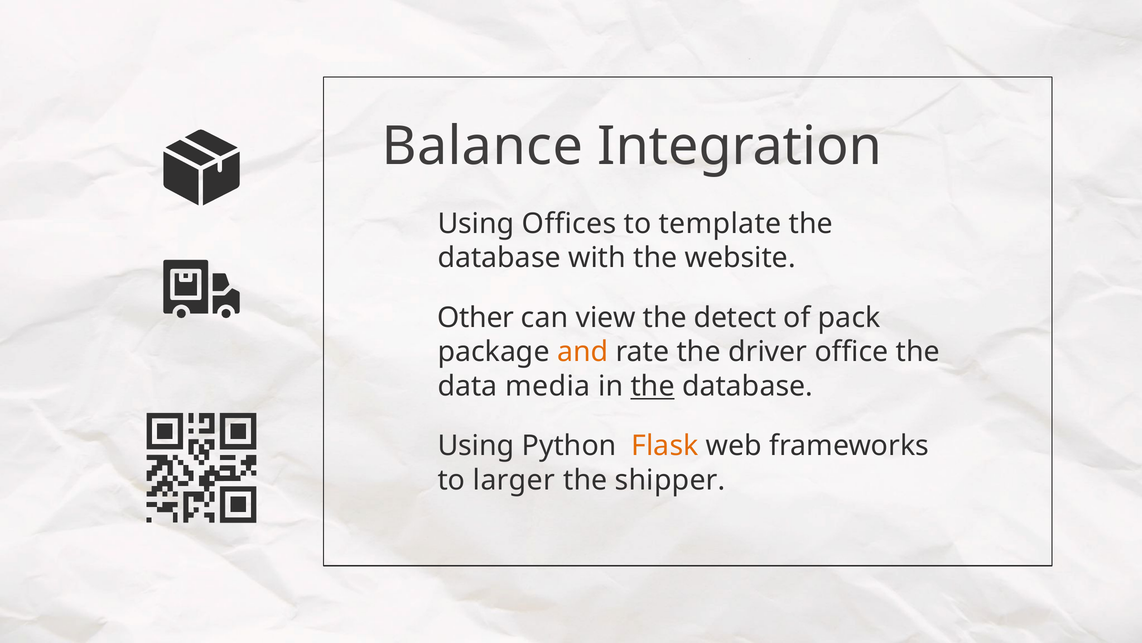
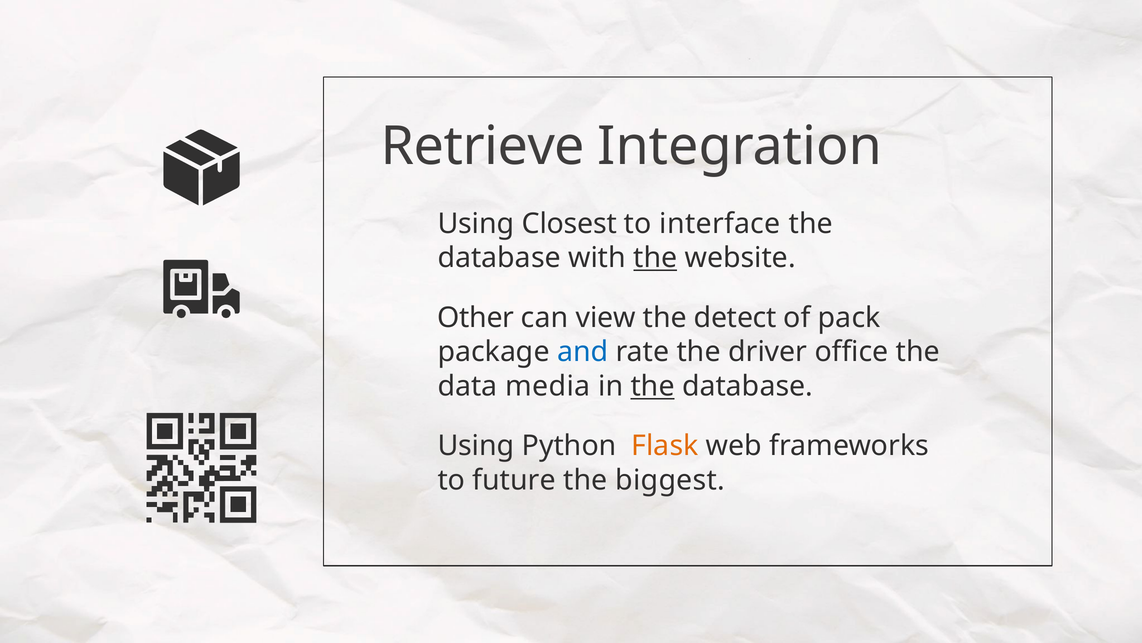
Balance: Balance -> Retrieve
Offices: Offices -> Closest
template: template -> interface
the at (655, 258) underline: none -> present
and colour: orange -> blue
larger: larger -> future
shipper: shipper -> biggest
